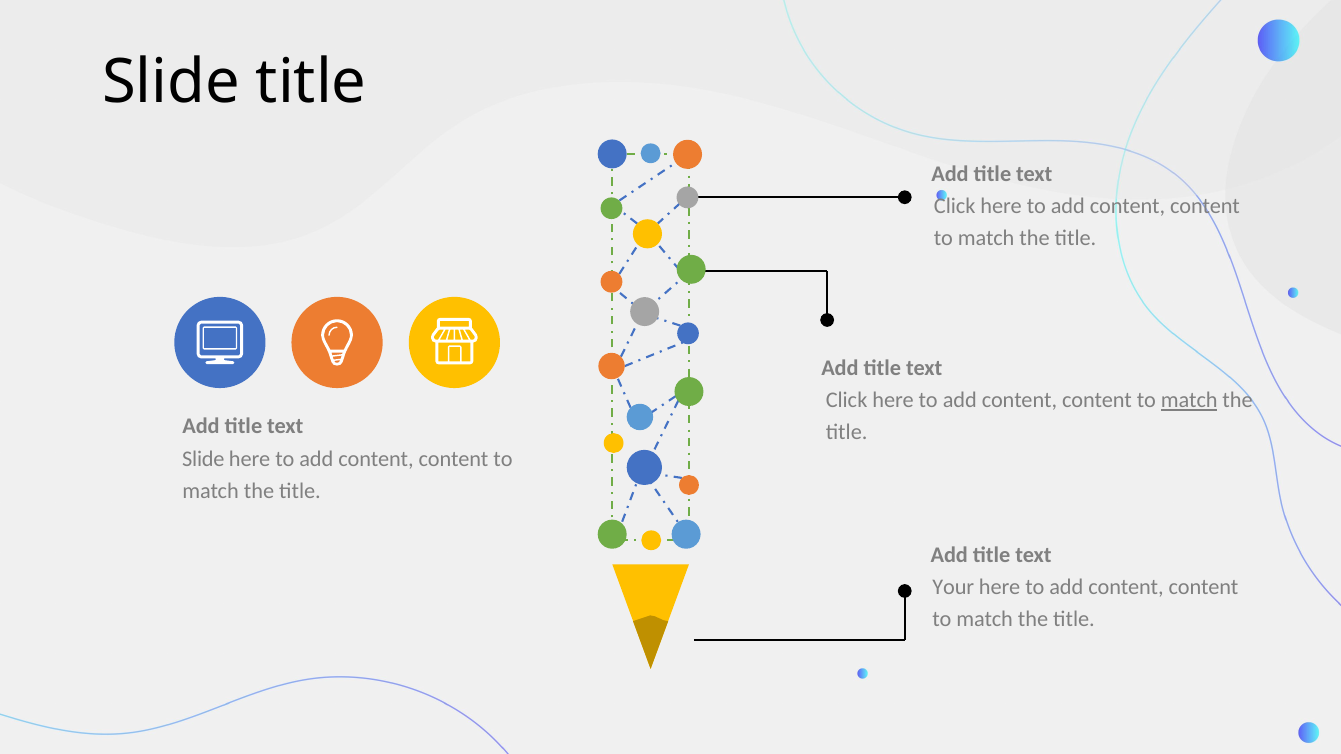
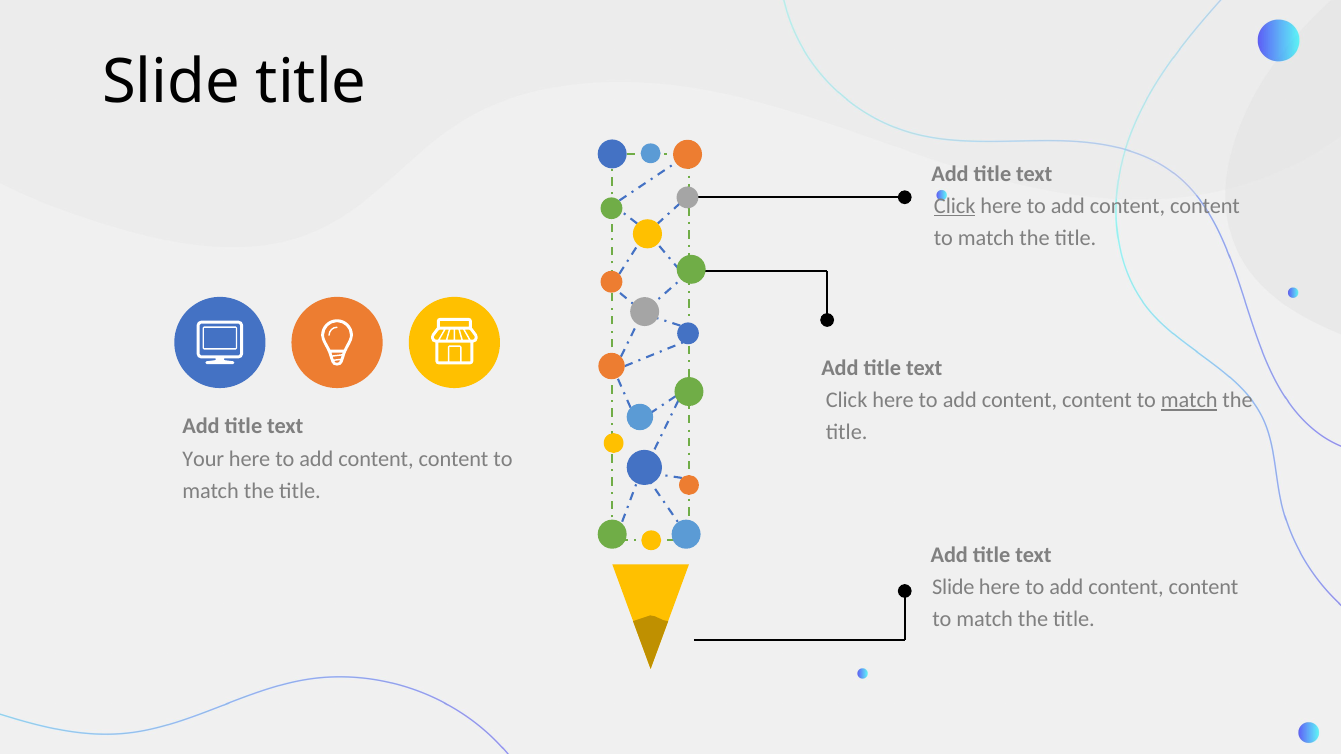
Click at (955, 206) underline: none -> present
Slide at (203, 459): Slide -> Your
Your at (953, 587): Your -> Slide
